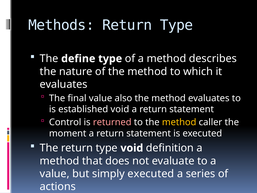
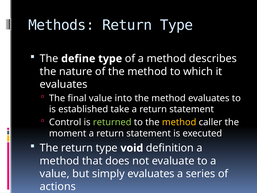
also: also -> into
established void: void -> take
returned colour: pink -> light green
simply executed: executed -> evaluates
